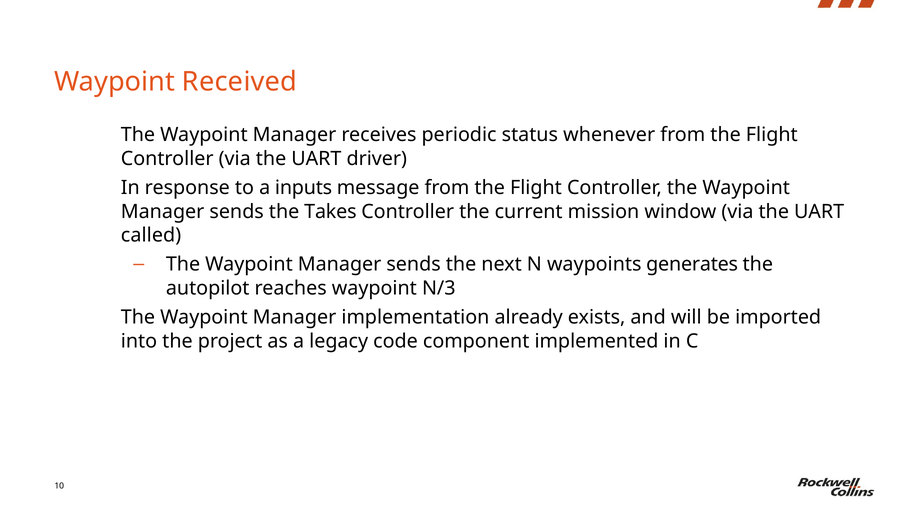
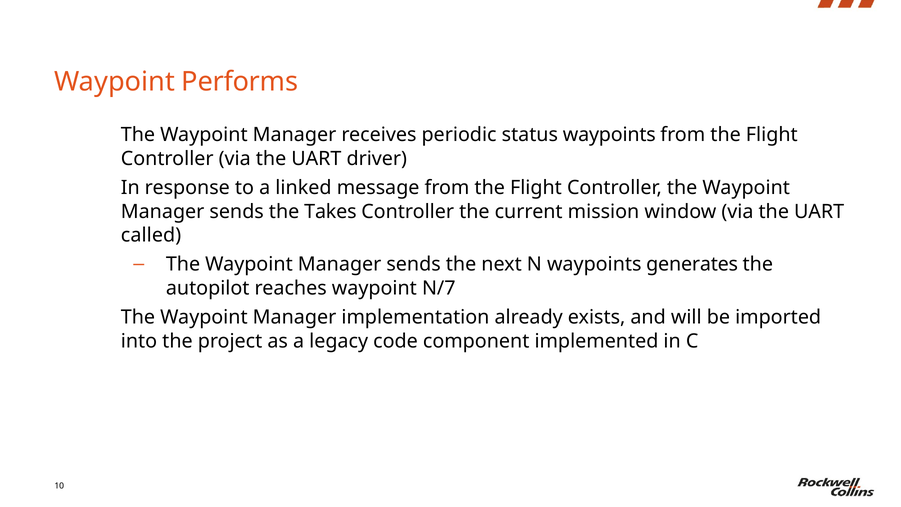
Received: Received -> Performs
status whenever: whenever -> waypoints
inputs: inputs -> linked
N/3: N/3 -> N/7
